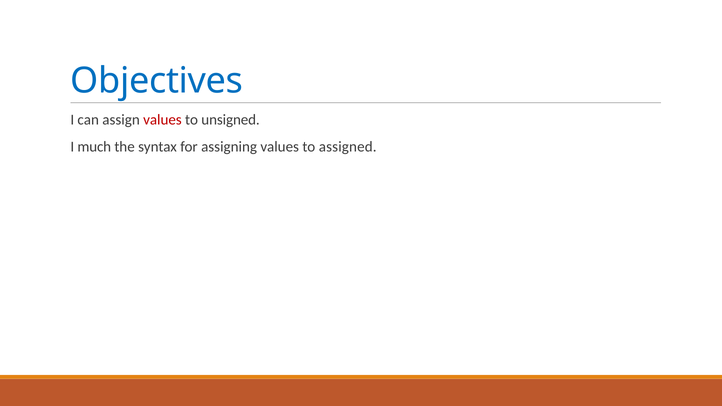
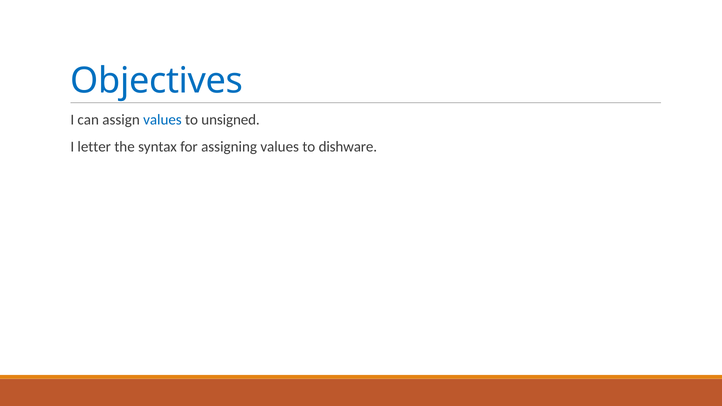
values at (162, 120) colour: red -> blue
much: much -> letter
assigned: assigned -> dishware
